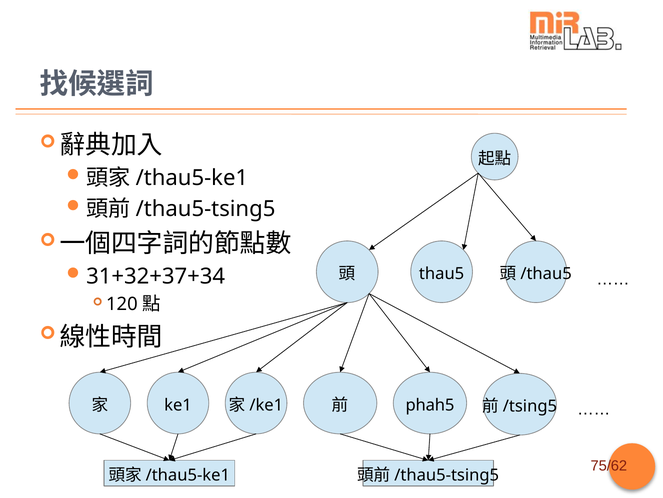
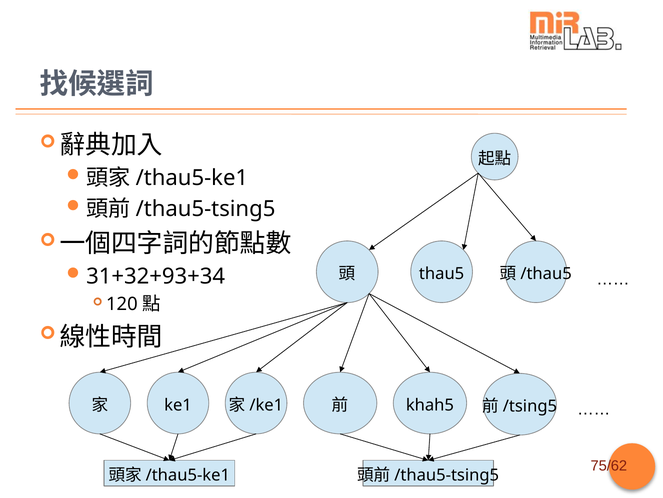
31+32+37+34: 31+32+37+34 -> 31+32+93+34
phah5: phah5 -> khah5
